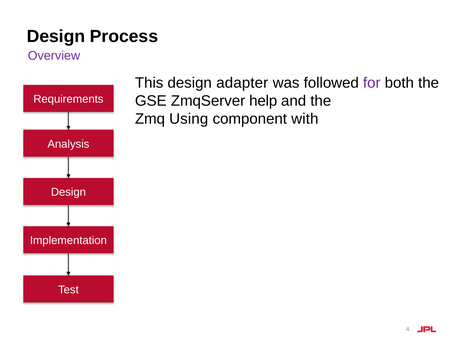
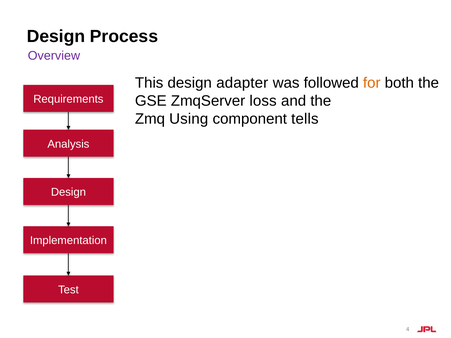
for colour: purple -> orange
help: help -> loss
with: with -> tells
